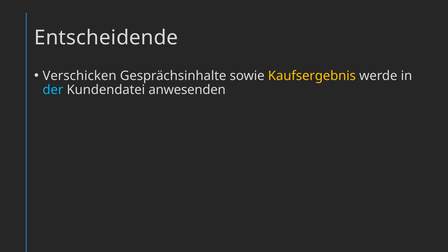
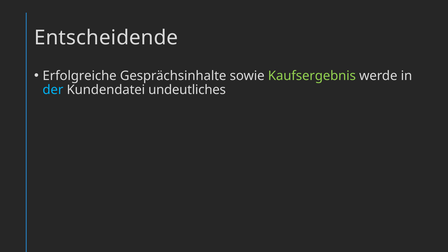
Verschicken: Verschicken -> Erfolgreiche
Kaufsergebnis colour: yellow -> light green
anwesenden: anwesenden -> undeutliches
